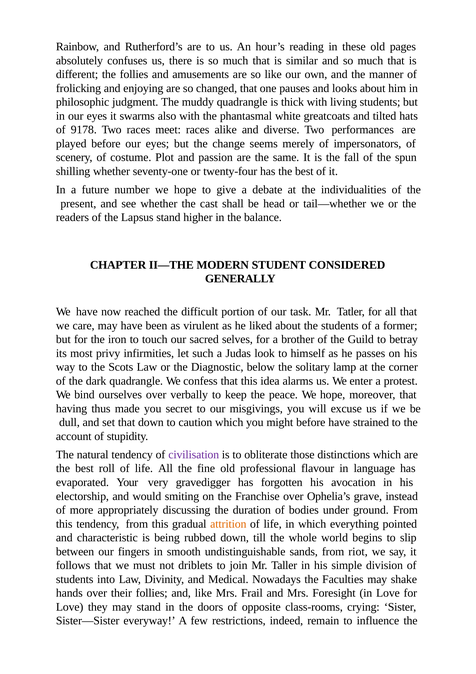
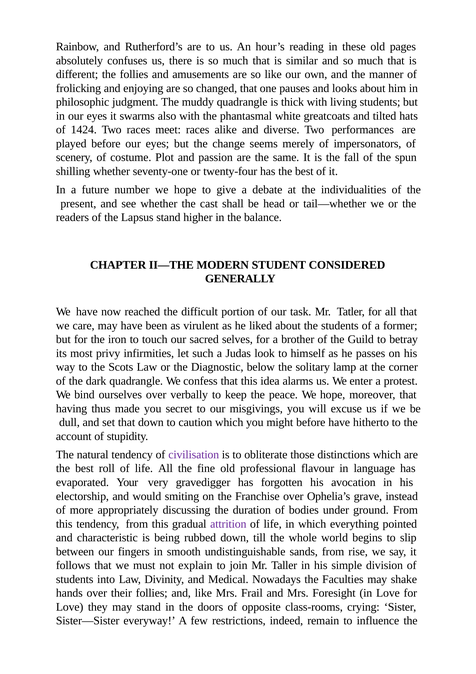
9178: 9178 -> 1424
strained: strained -> hitherto
attrition colour: orange -> purple
riot: riot -> rise
driblets: driblets -> explain
